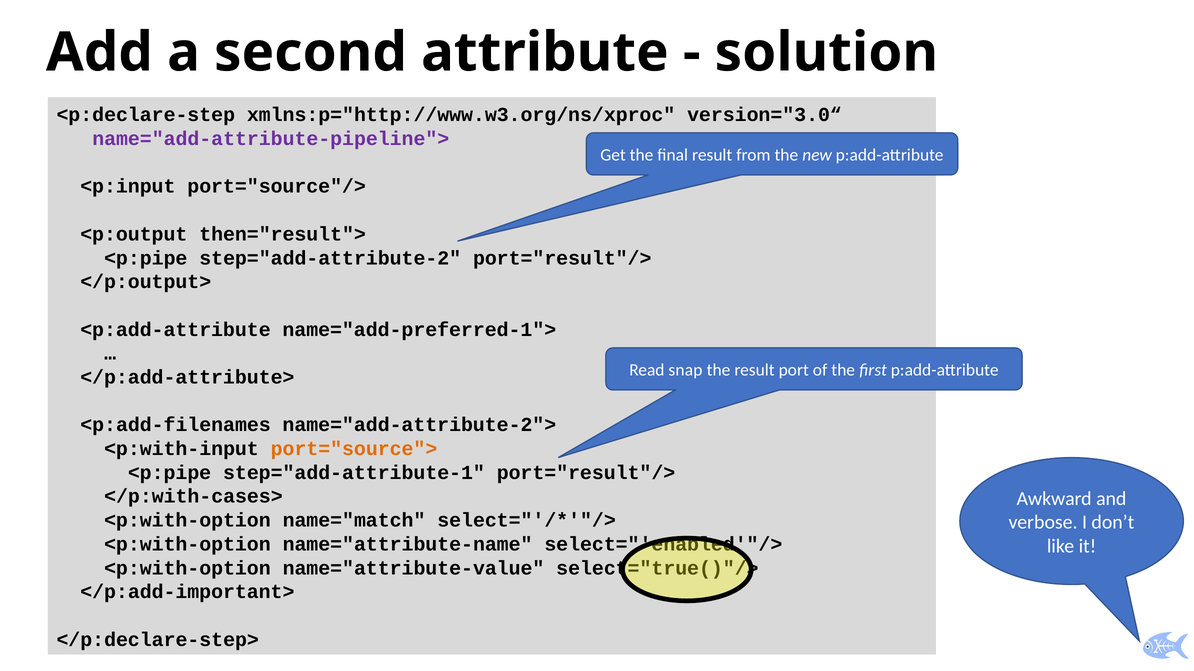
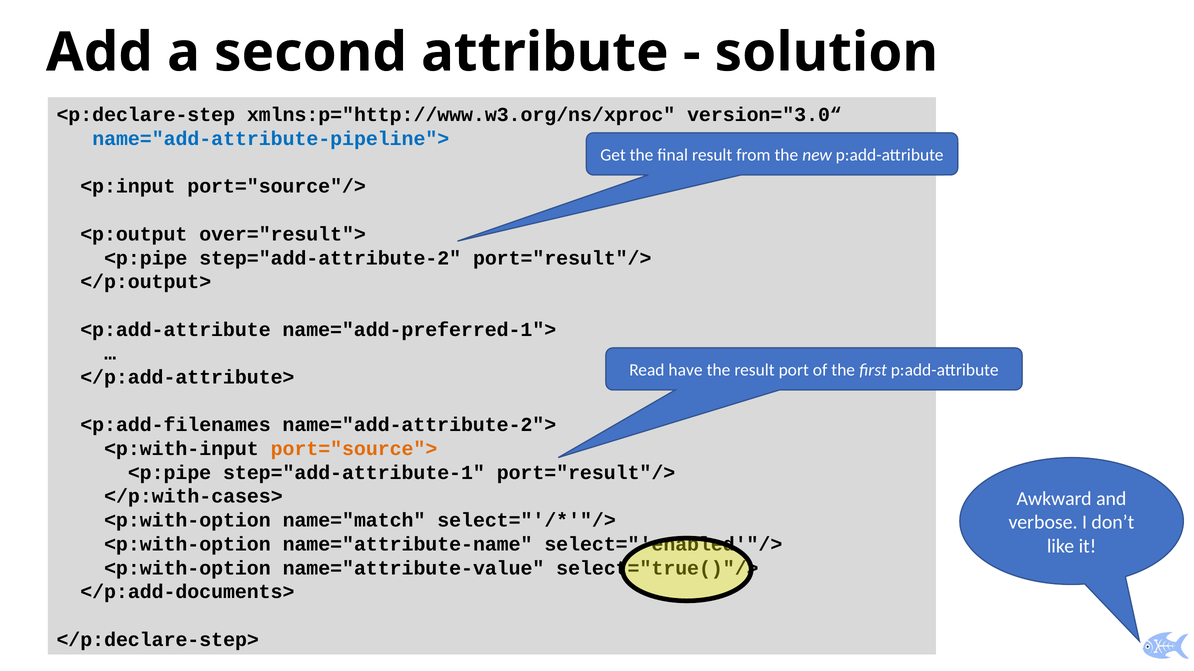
name="add-attribute-pipeline"> colour: purple -> blue
then="result">: then="result"> -> over="result">
snap: snap -> have
</p:add-important>: </p:add-important> -> </p:add-documents>
